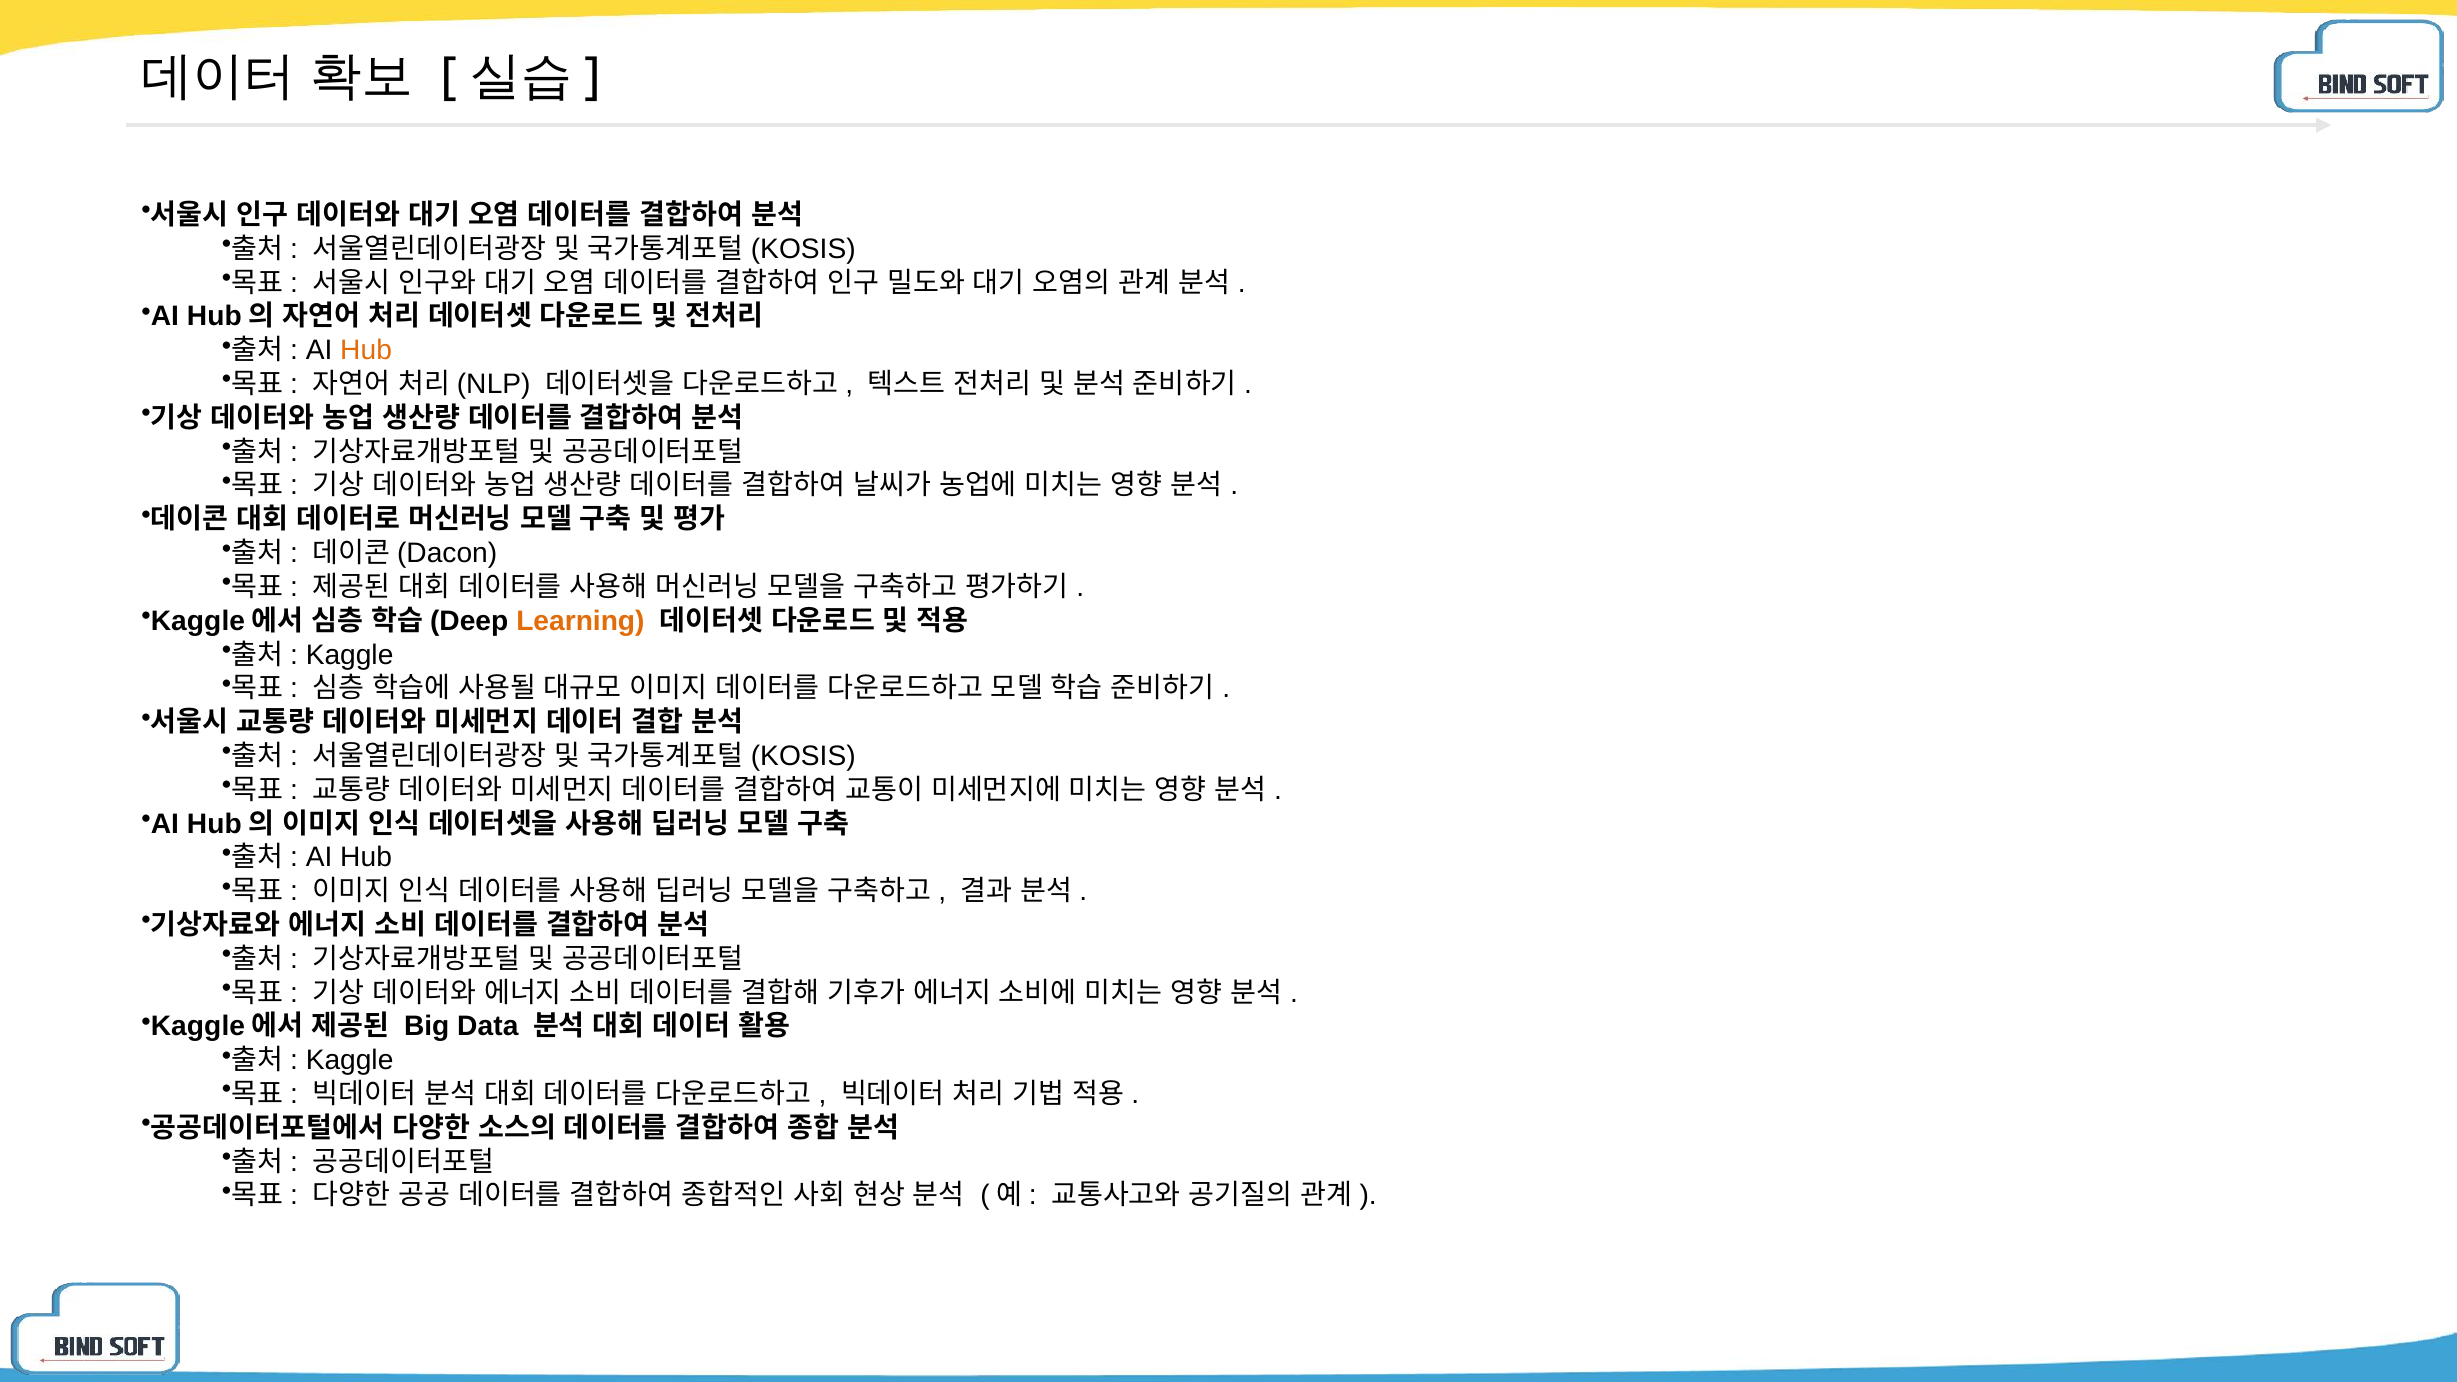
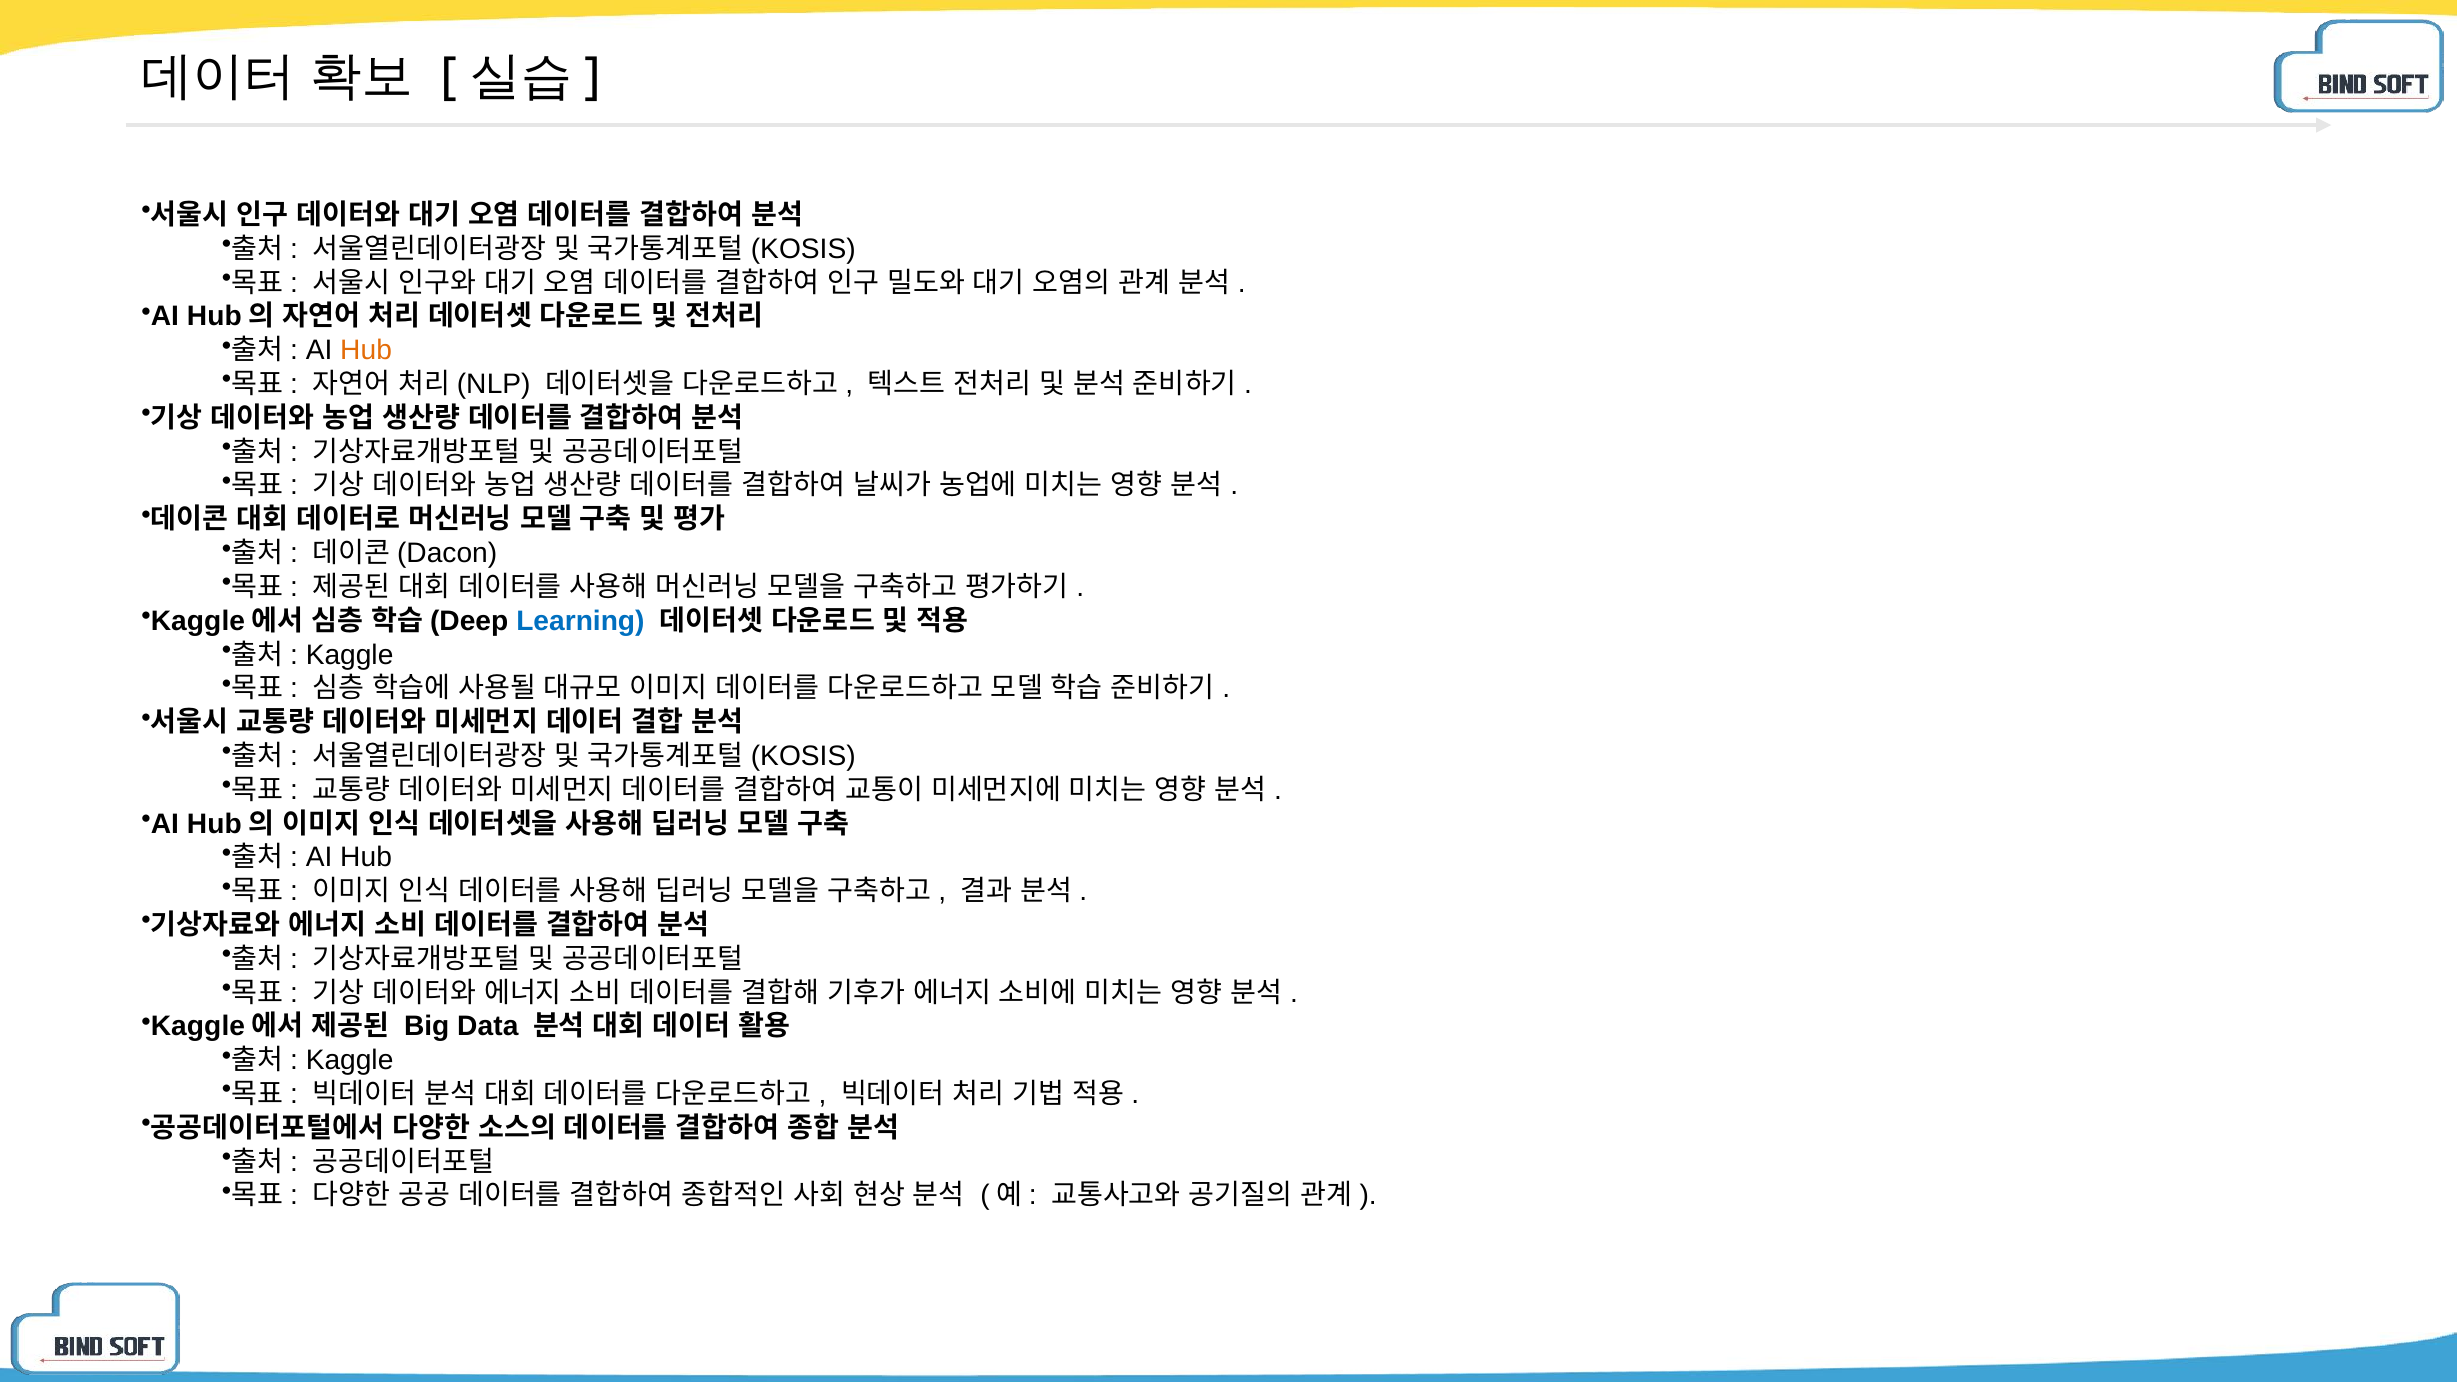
Learning colour: orange -> blue
